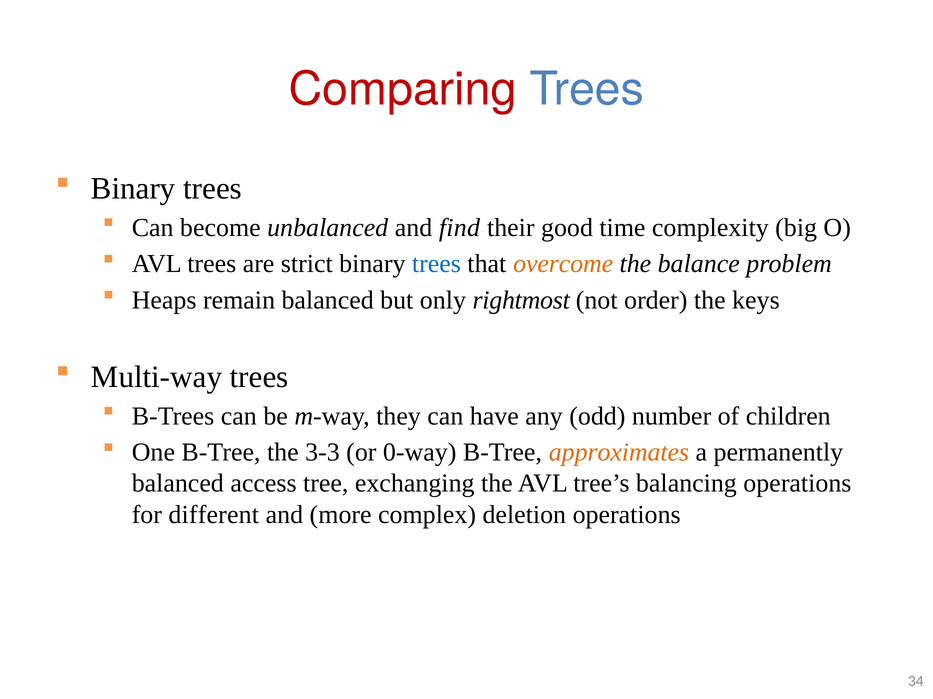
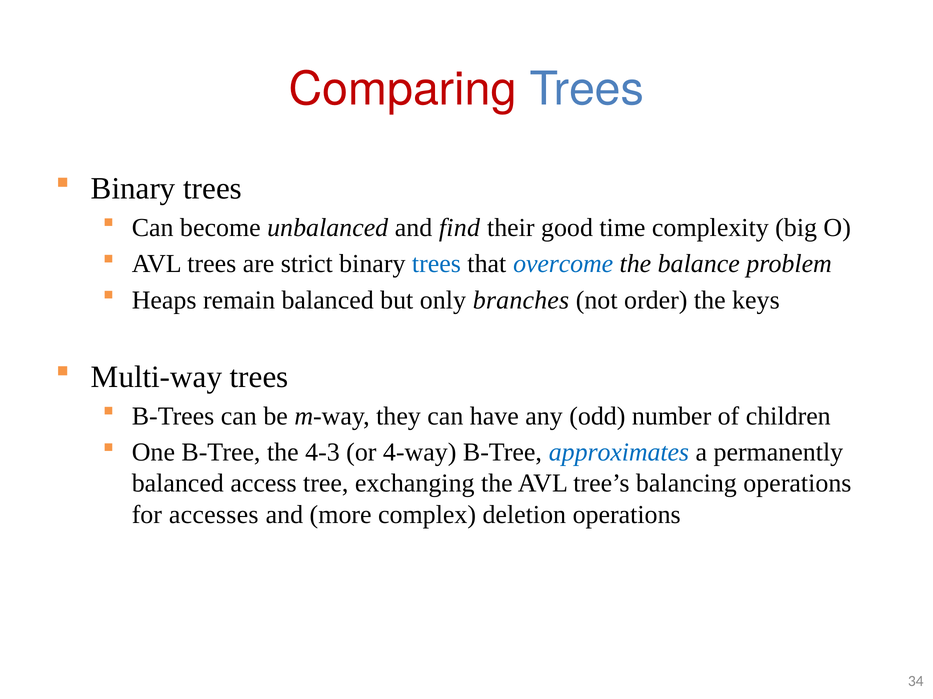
overcome colour: orange -> blue
rightmost: rightmost -> branches
3-3: 3-3 -> 4-3
0-way: 0-way -> 4-way
approximates colour: orange -> blue
different: different -> accesses
